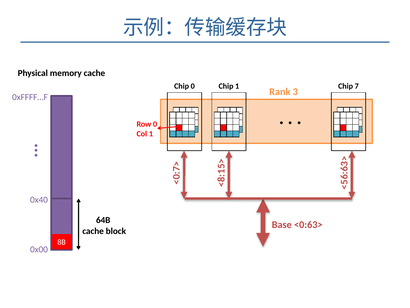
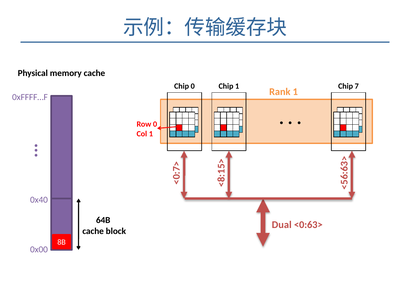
Rank 3: 3 -> 1
Base: Base -> Dual
